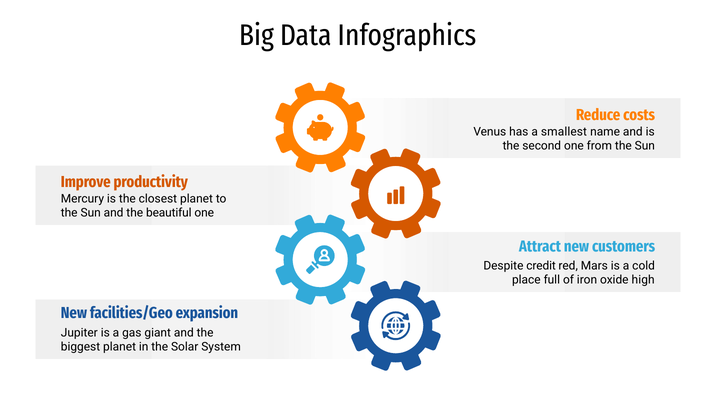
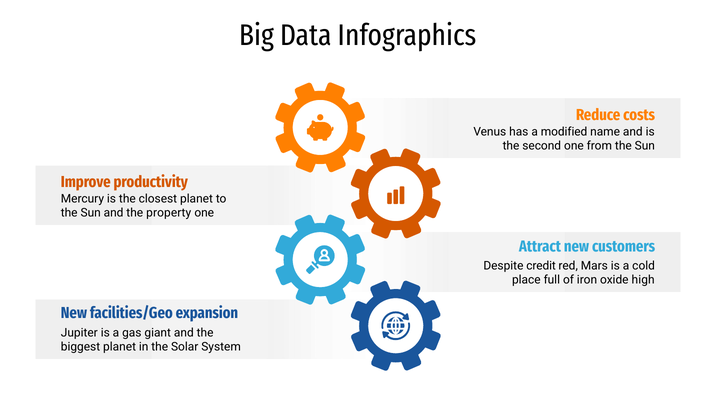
smallest: smallest -> modified
beautiful: beautiful -> property
